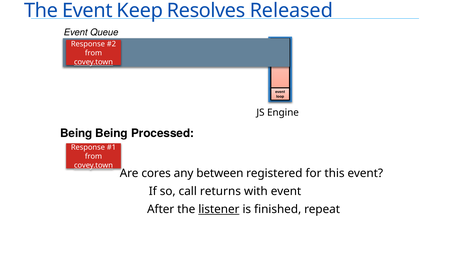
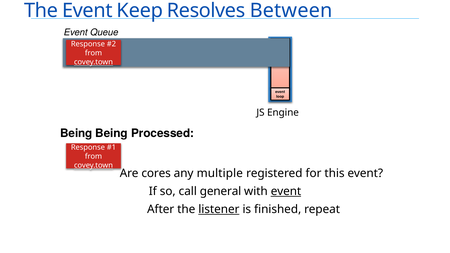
Released: Released -> Between
between: between -> multiple
returns: returns -> general
event at (286, 191) underline: none -> present
